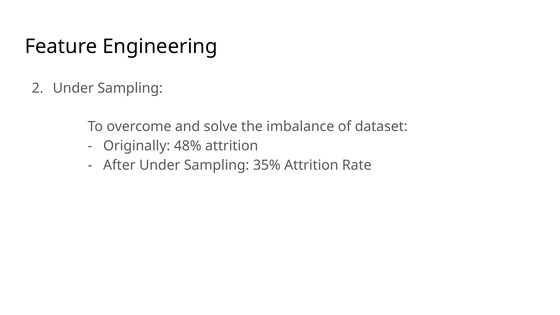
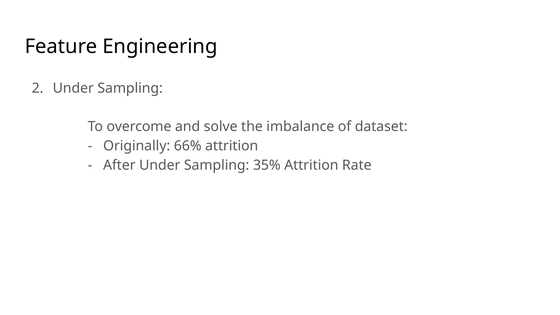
48%: 48% -> 66%
